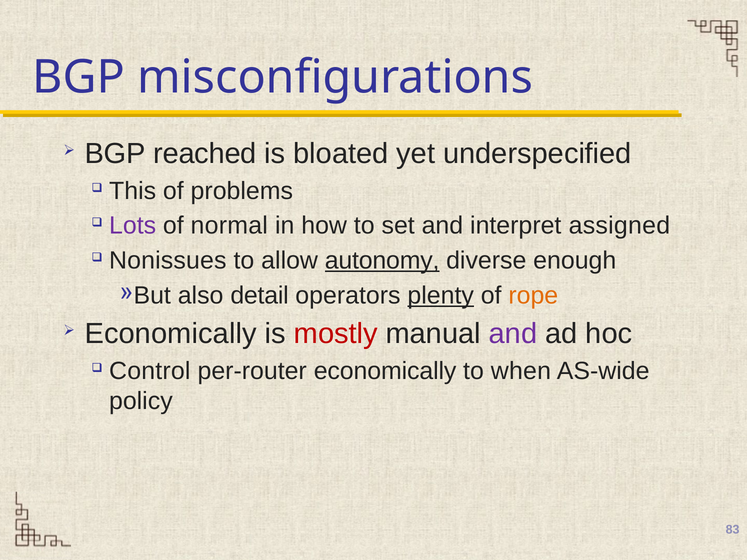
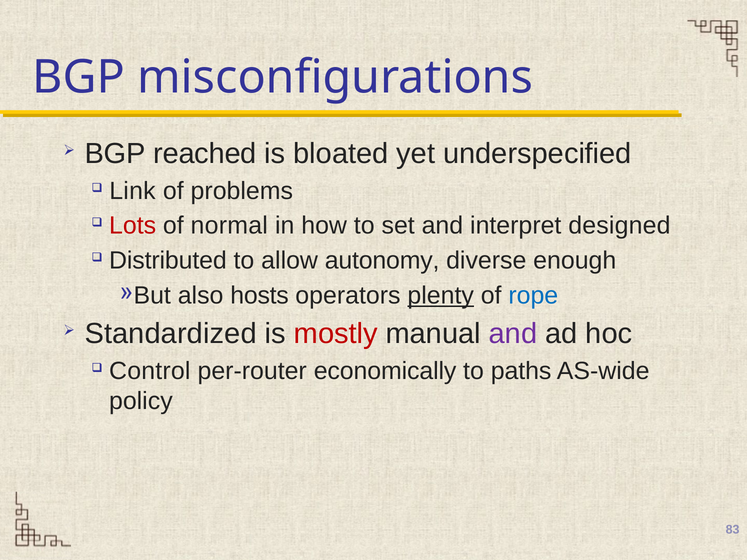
This: This -> Link
Lots colour: purple -> red
assigned: assigned -> designed
Nonissues: Nonissues -> Distributed
autonomy underline: present -> none
detail: detail -> hosts
rope colour: orange -> blue
Economically at (171, 334): Economically -> Standardized
when: when -> paths
